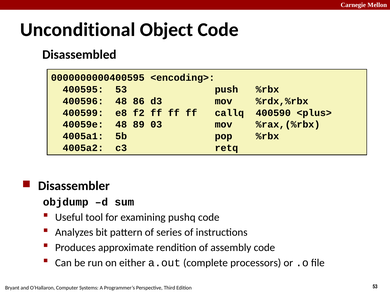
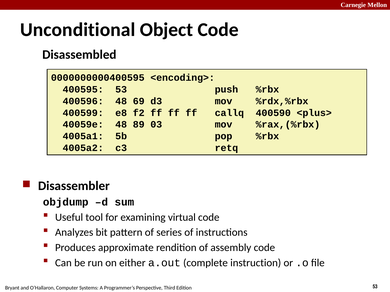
86: 86 -> 69
pushq: pushq -> virtual
processors: processors -> instruction
